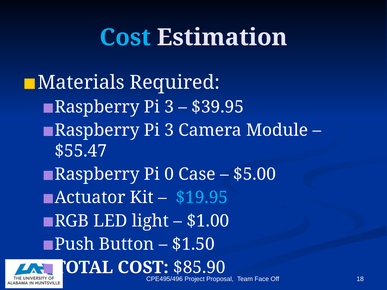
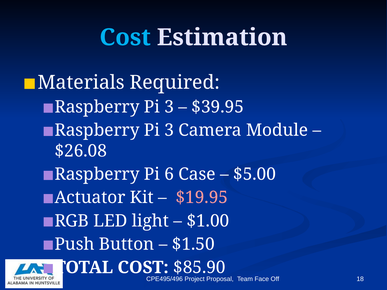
$55.47: $55.47 -> $26.08
0: 0 -> 6
$19.95 colour: light blue -> pink
